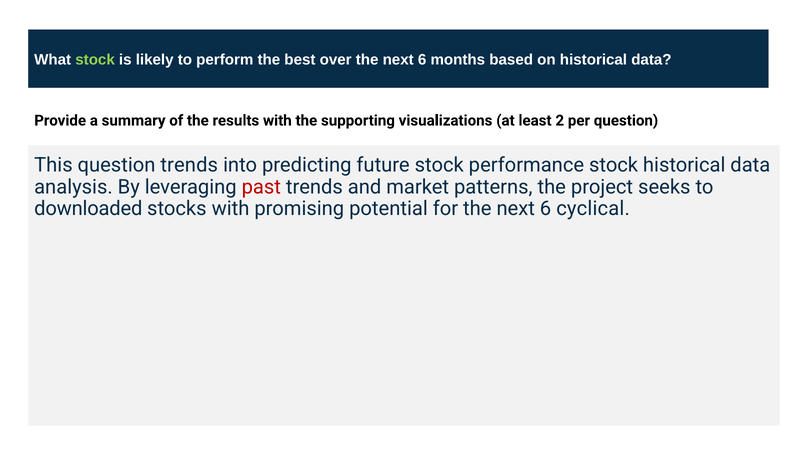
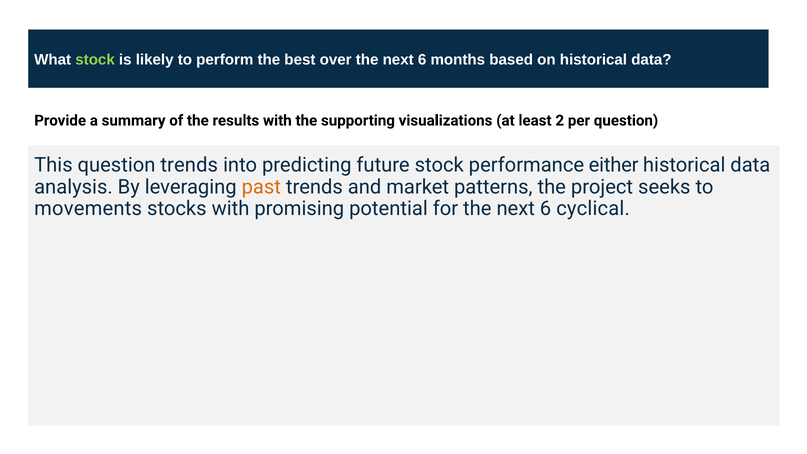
performance stock: stock -> either
past colour: red -> orange
downloaded: downloaded -> movements
